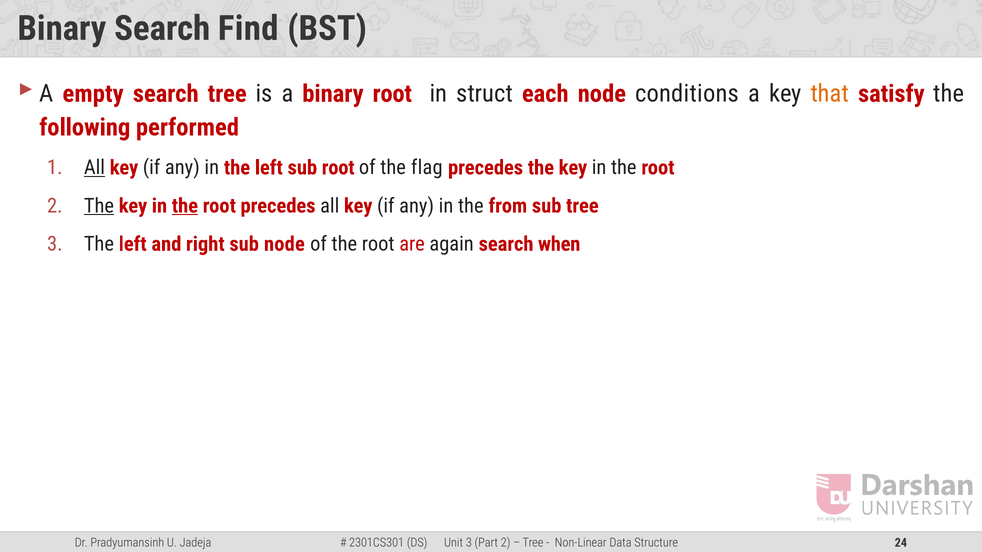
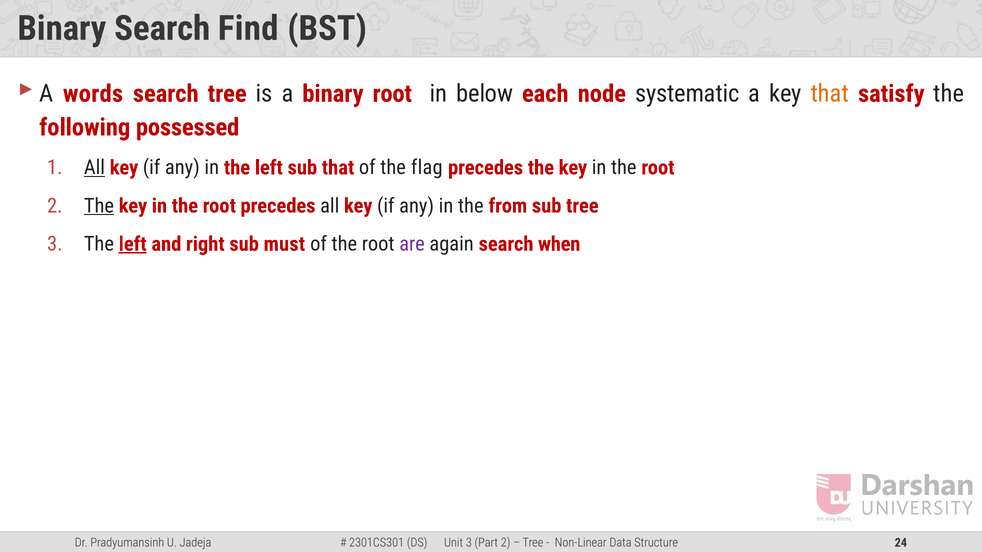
empty: empty -> words
struct: struct -> below
conditions: conditions -> systematic
performed: performed -> possessed
sub root: root -> that
the at (185, 206) underline: present -> none
left at (133, 244) underline: none -> present
sub node: node -> must
are colour: red -> purple
